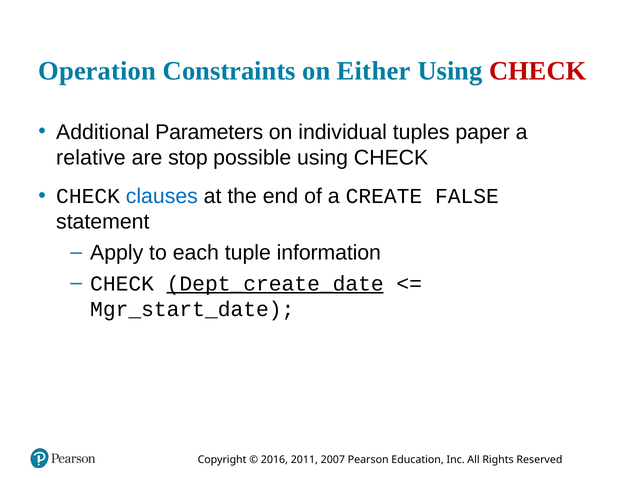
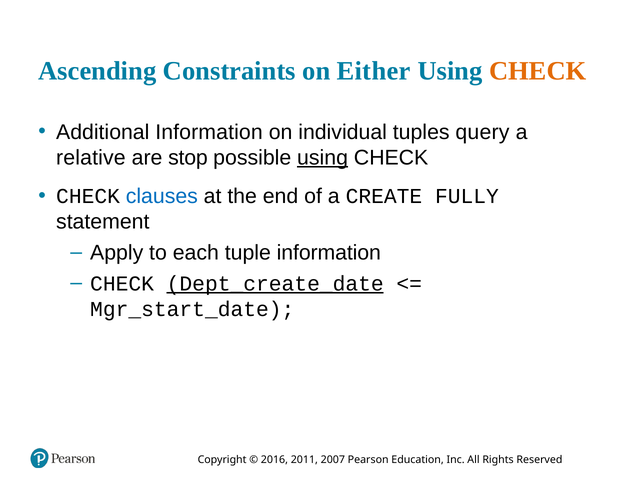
Operation: Operation -> Ascending
CHECK at (538, 71) colour: red -> orange
Additional Parameters: Parameters -> Information
paper: paper -> query
using at (323, 158) underline: none -> present
FALSE: FALSE -> FULLY
